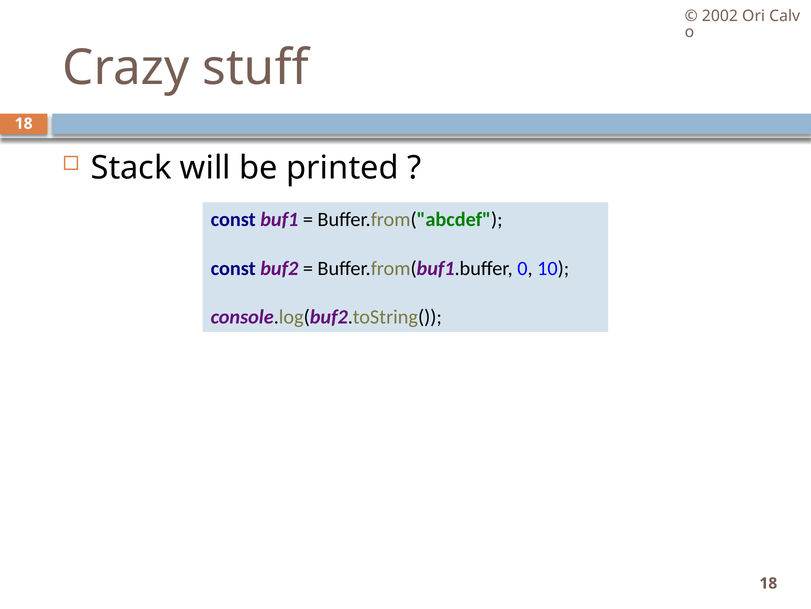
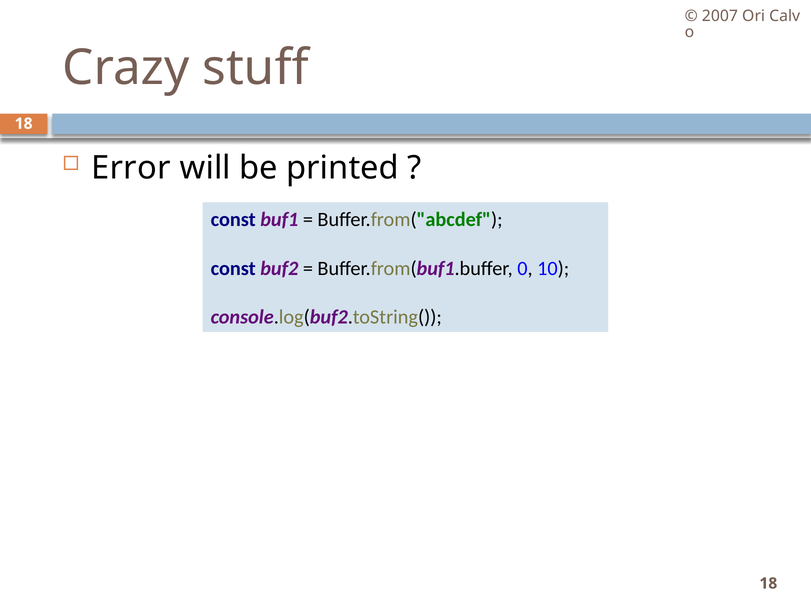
2002: 2002 -> 2007
Stack: Stack -> Error
